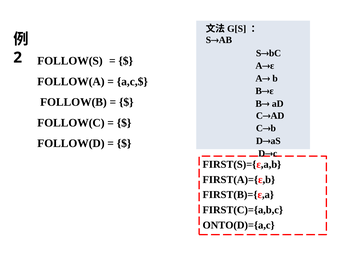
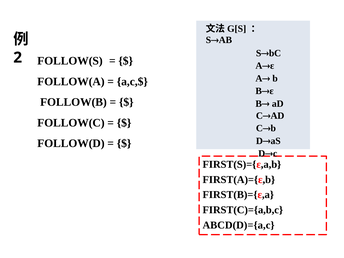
ONTO(D)={a,c: ONTO(D)={a,c -> ABCD(D)={a,c
